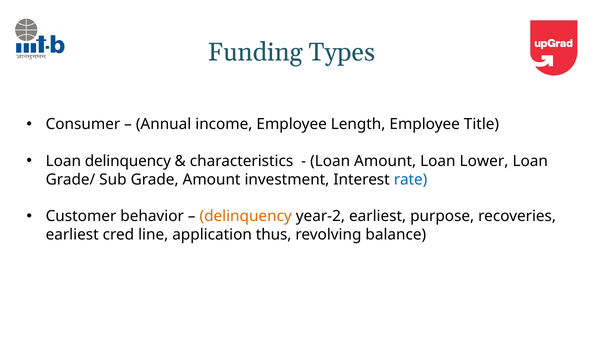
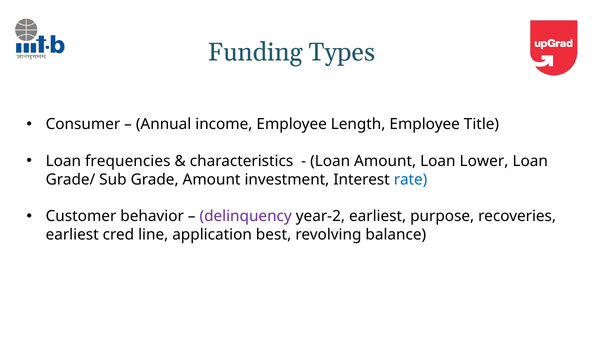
Loan delinquency: delinquency -> frequencies
delinquency at (246, 217) colour: orange -> purple
thus: thus -> best
